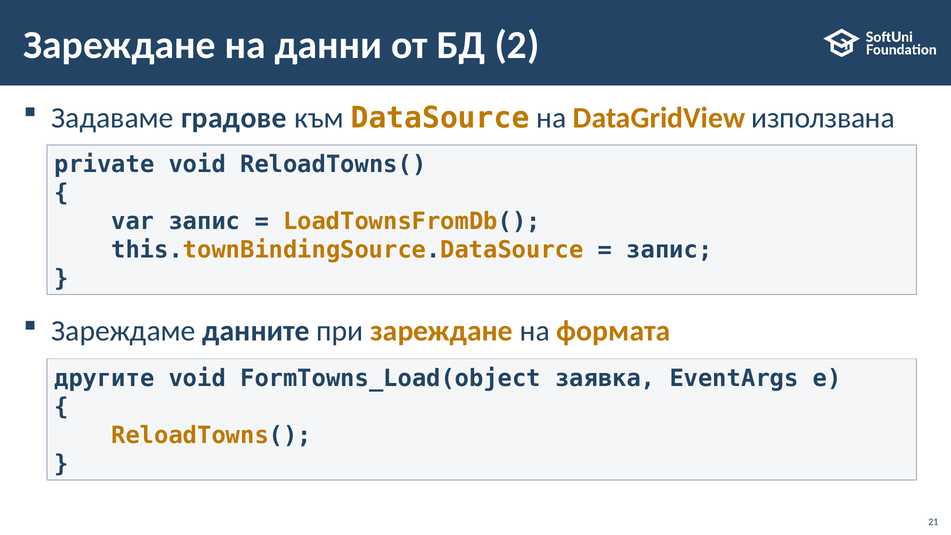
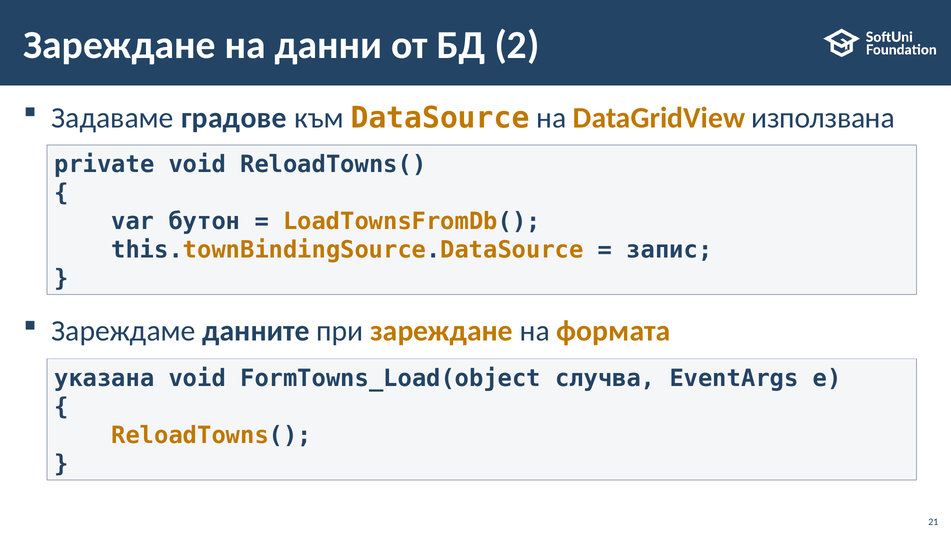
var запис: запис -> бутон
другите: другите -> указана
заявка: заявка -> случва
